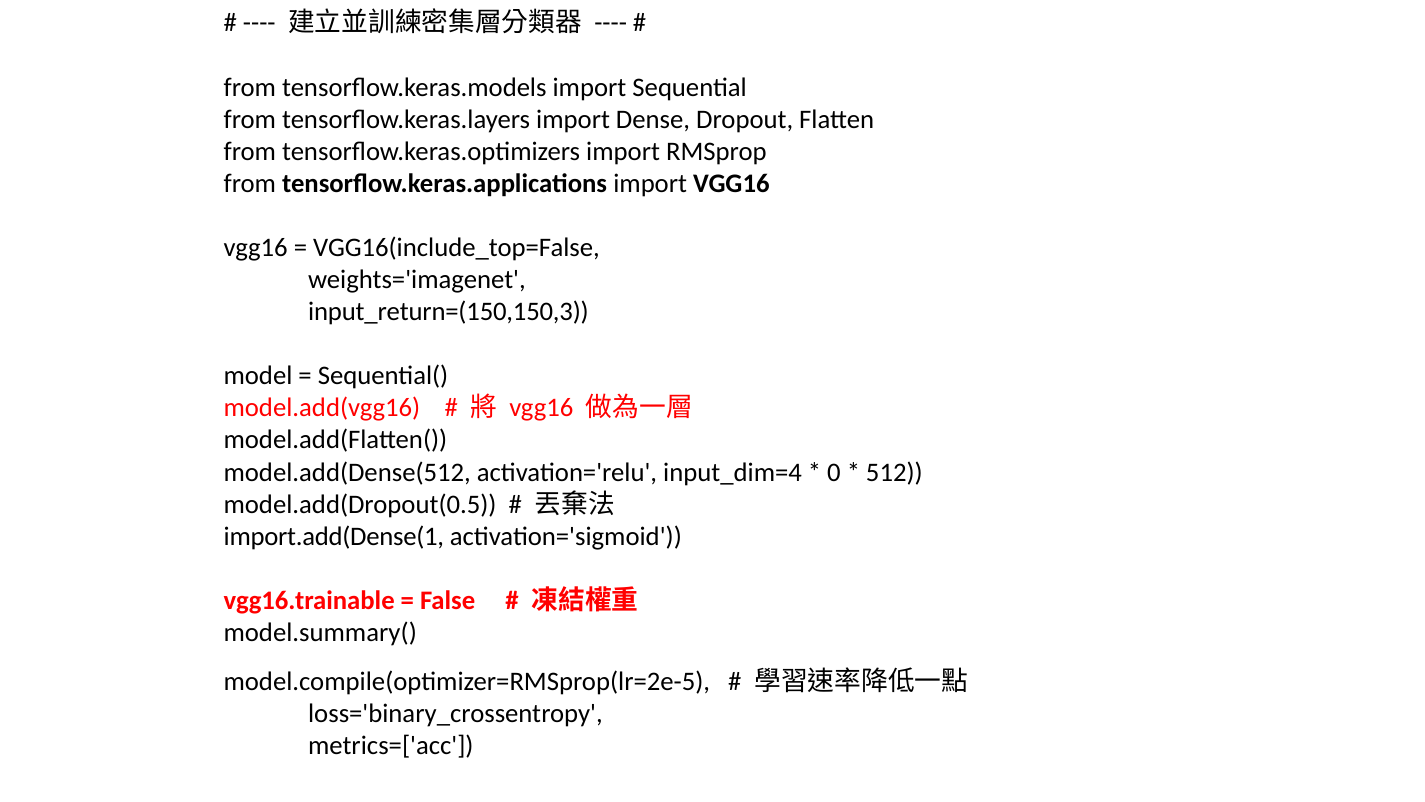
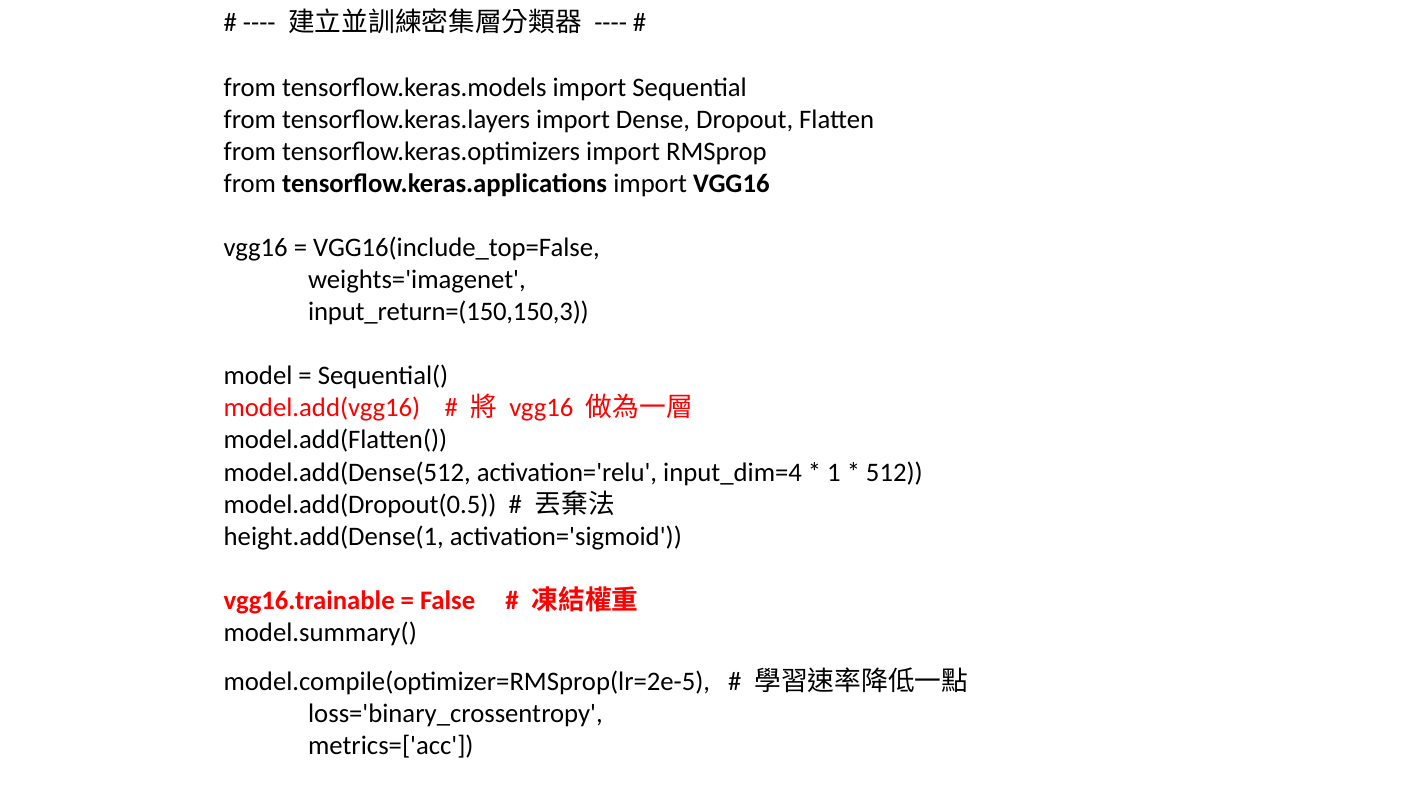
0: 0 -> 1
import.add(Dense(1: import.add(Dense(1 -> height.add(Dense(1
